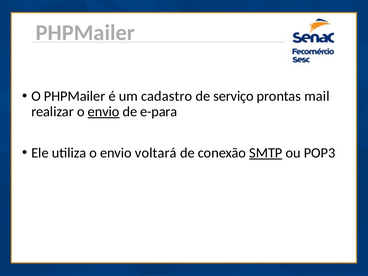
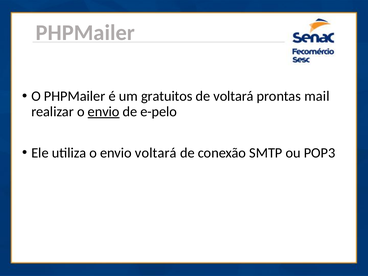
cadastro: cadastro -> gratuitos
de serviço: serviço -> voltará
e-para: e-para -> e-pelo
SMTP underline: present -> none
